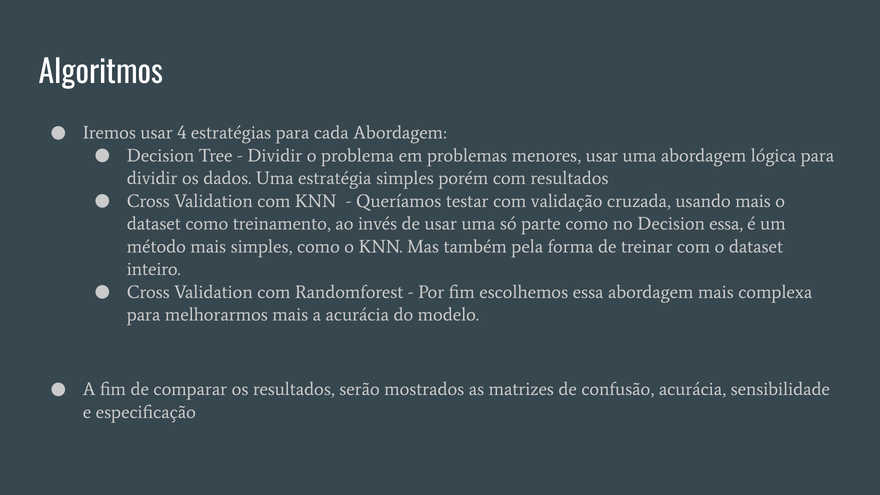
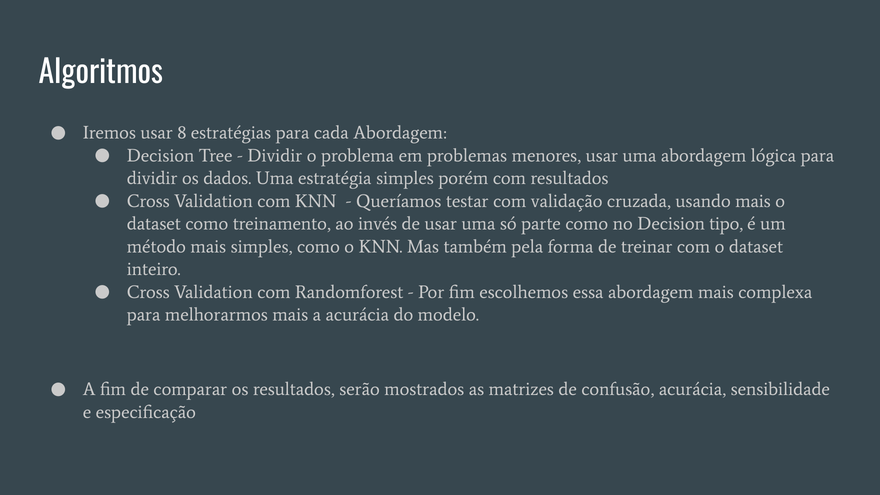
4: 4 -> 8
Decision essa: essa -> tipo
